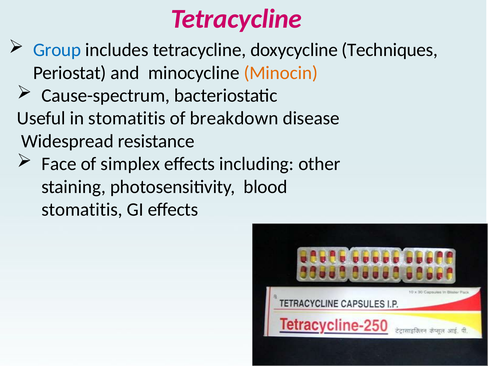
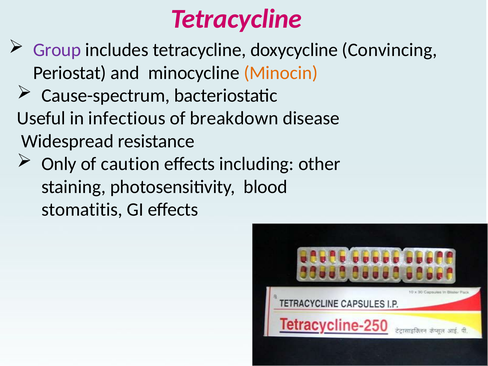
Group colour: blue -> purple
Techniques: Techniques -> Convincing
in stomatitis: stomatitis -> infectious
Face: Face -> Only
simplex: simplex -> caution
